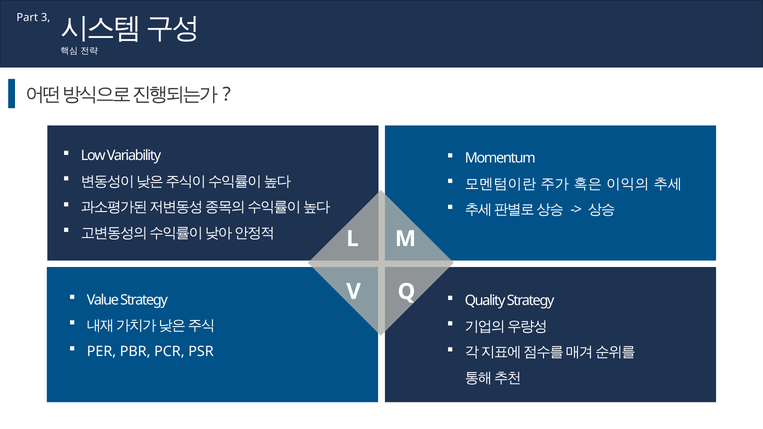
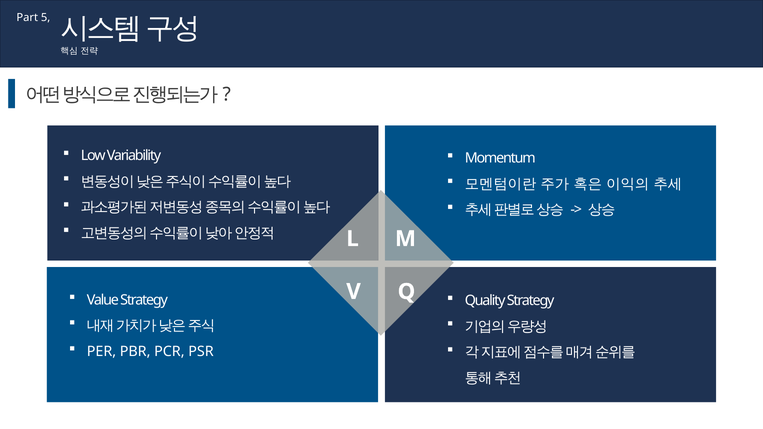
3: 3 -> 5
